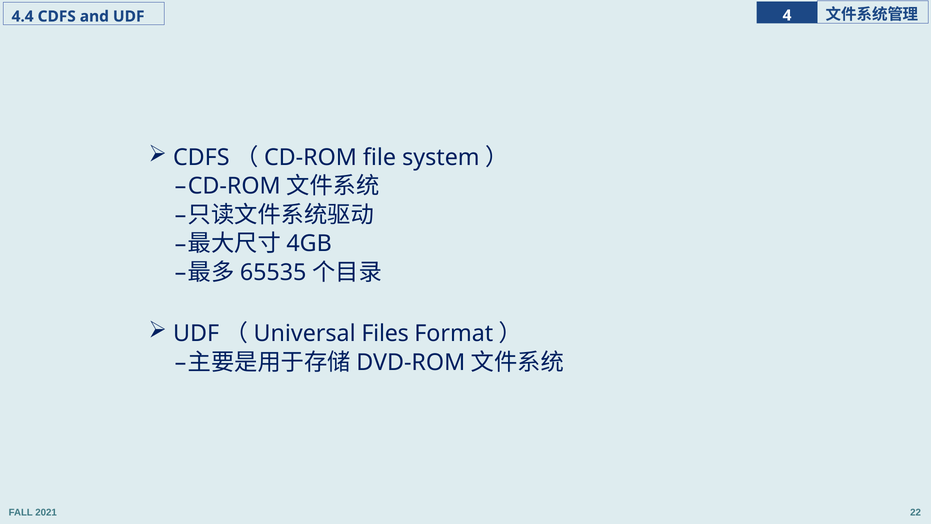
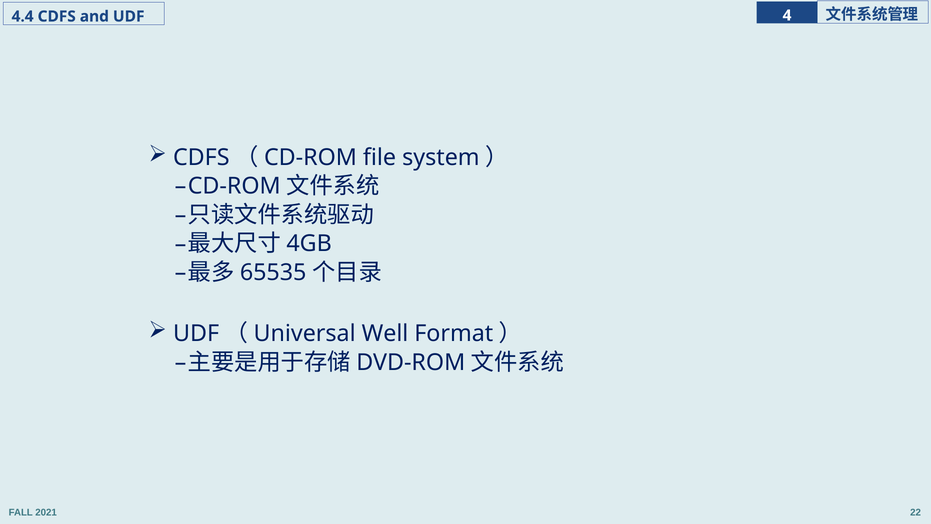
Files: Files -> Well
